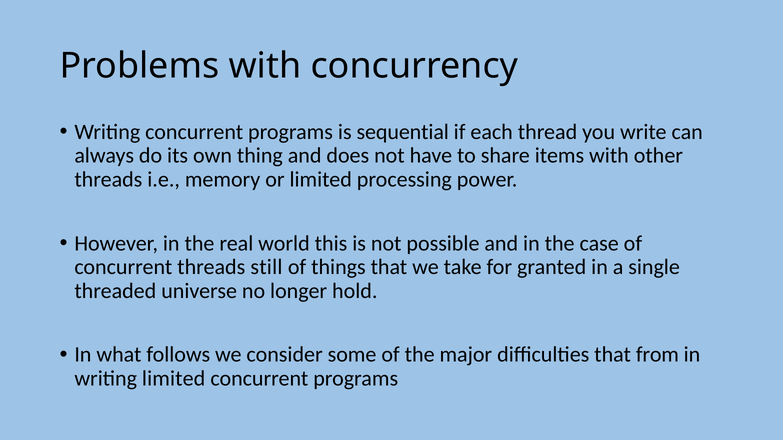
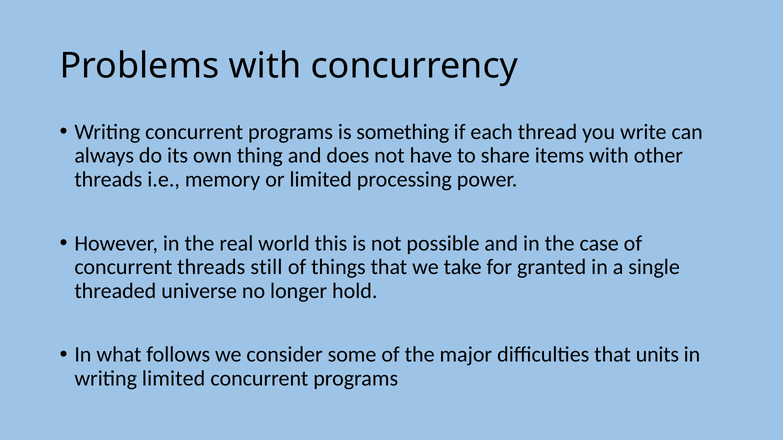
sequential: sequential -> something
from: from -> units
